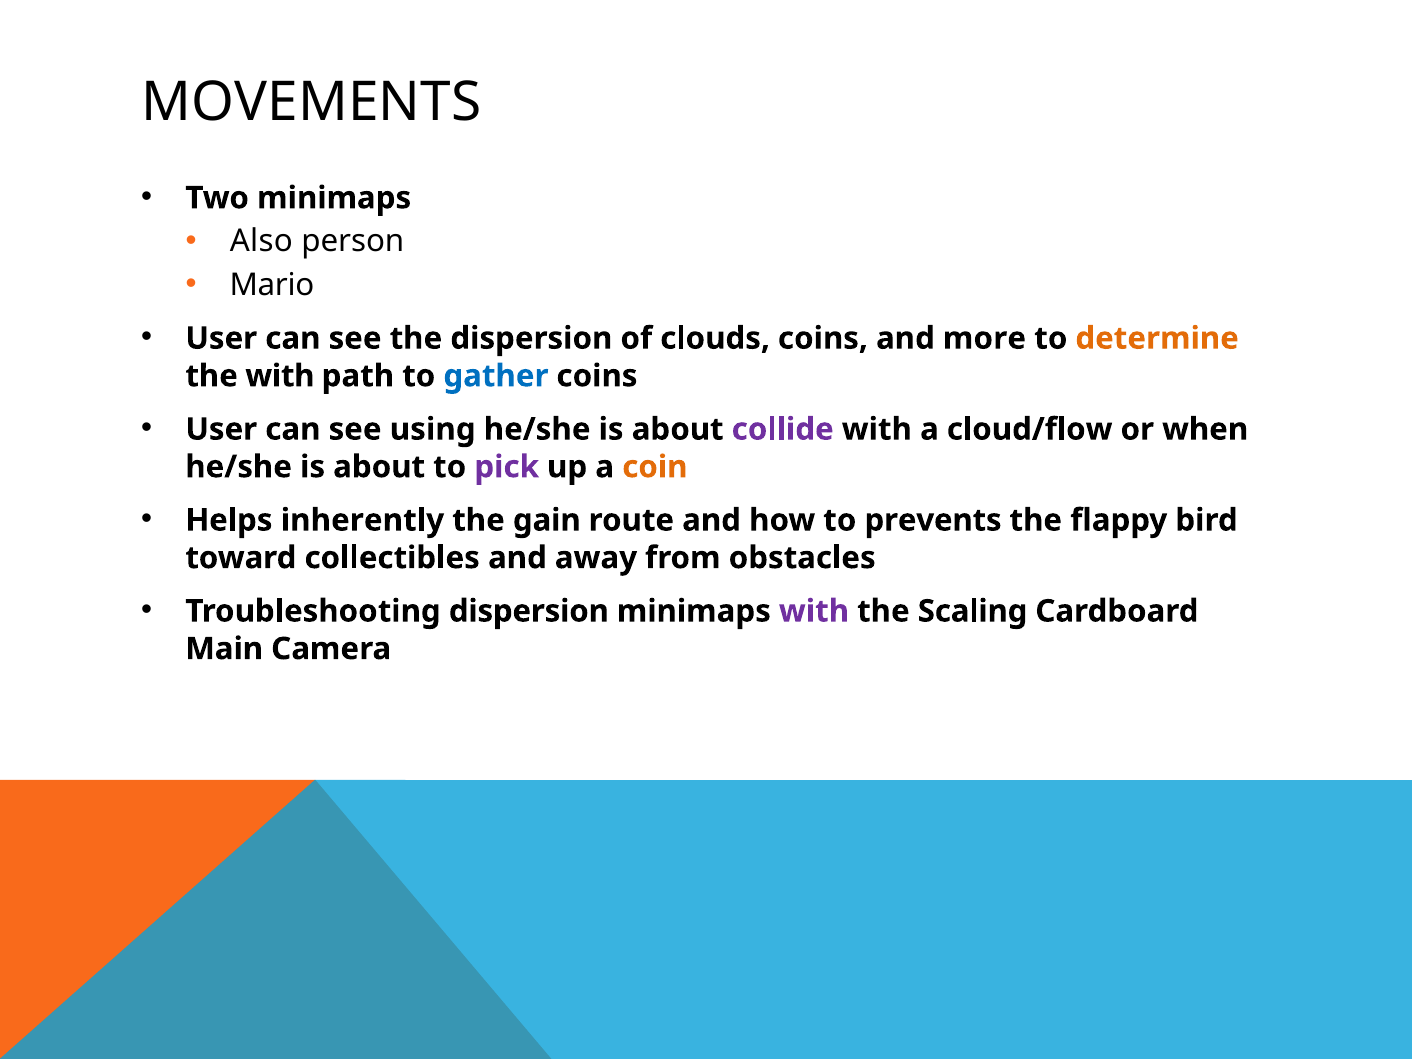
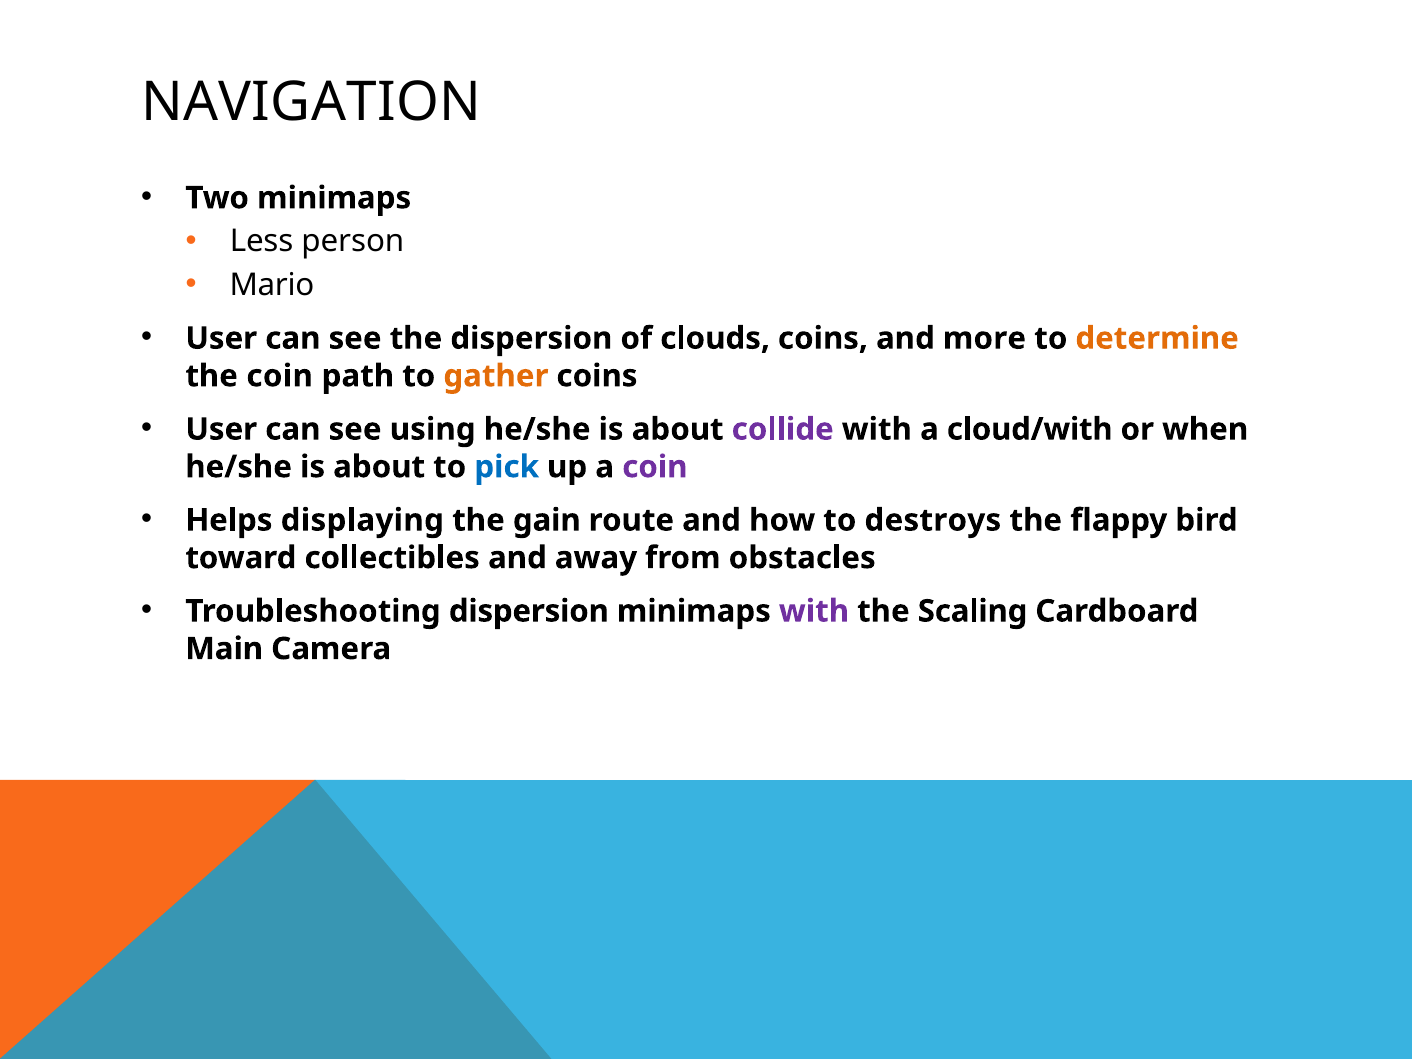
MOVEMENTS: MOVEMENTS -> NAVIGATION
Also: Also -> Less
the with: with -> coin
gather colour: blue -> orange
cloud/flow: cloud/flow -> cloud/with
pick colour: purple -> blue
coin at (655, 467) colour: orange -> purple
inherently: inherently -> displaying
prevents: prevents -> destroys
